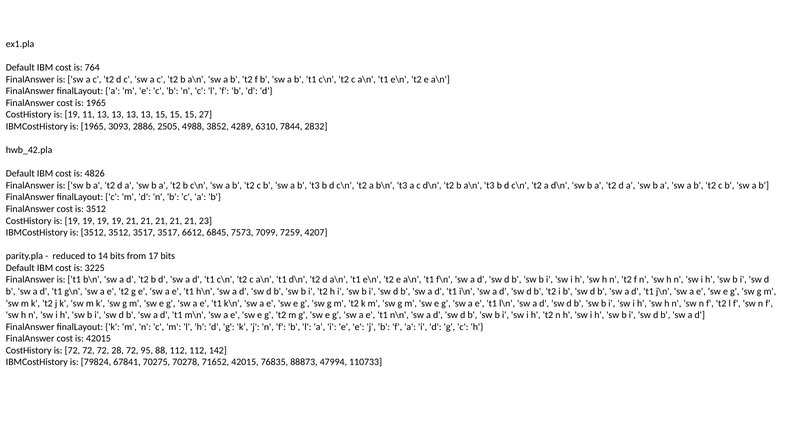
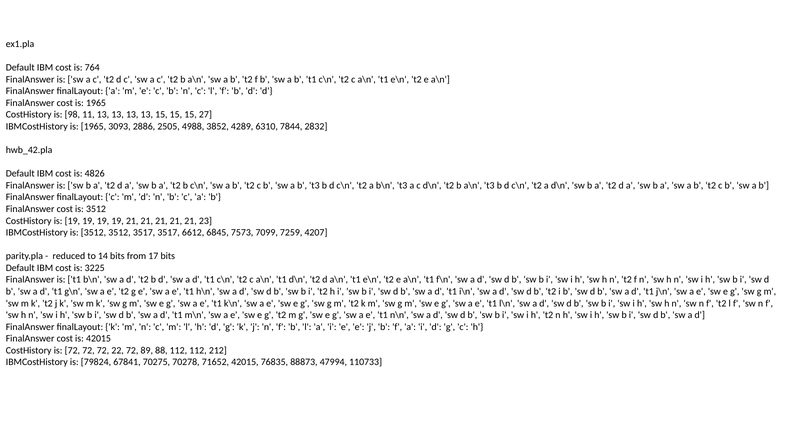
19 at (72, 115): 19 -> 98
28: 28 -> 22
95: 95 -> 89
142: 142 -> 212
